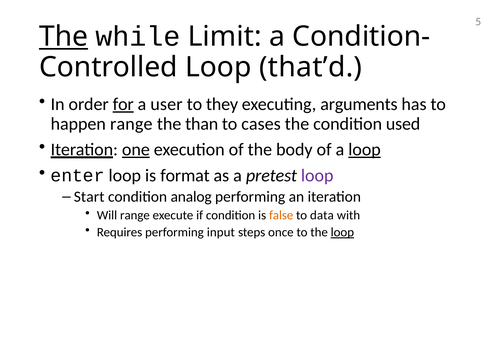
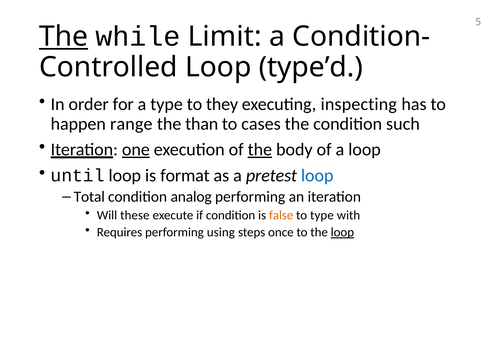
that’d: that’d -> type’d
for underline: present -> none
a user: user -> type
arguments: arguments -> inspecting
used: used -> such
the at (260, 150) underline: none -> present
loop at (365, 150) underline: present -> none
enter: enter -> until
loop at (317, 175) colour: purple -> blue
Start: Start -> Total
Will range: range -> these
to data: data -> type
input: input -> using
